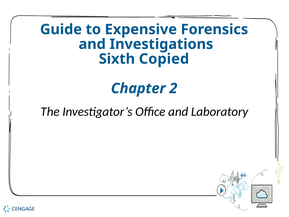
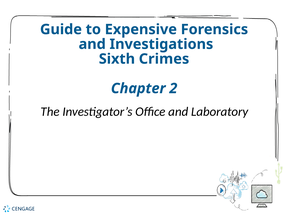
Copied: Copied -> Crimes
